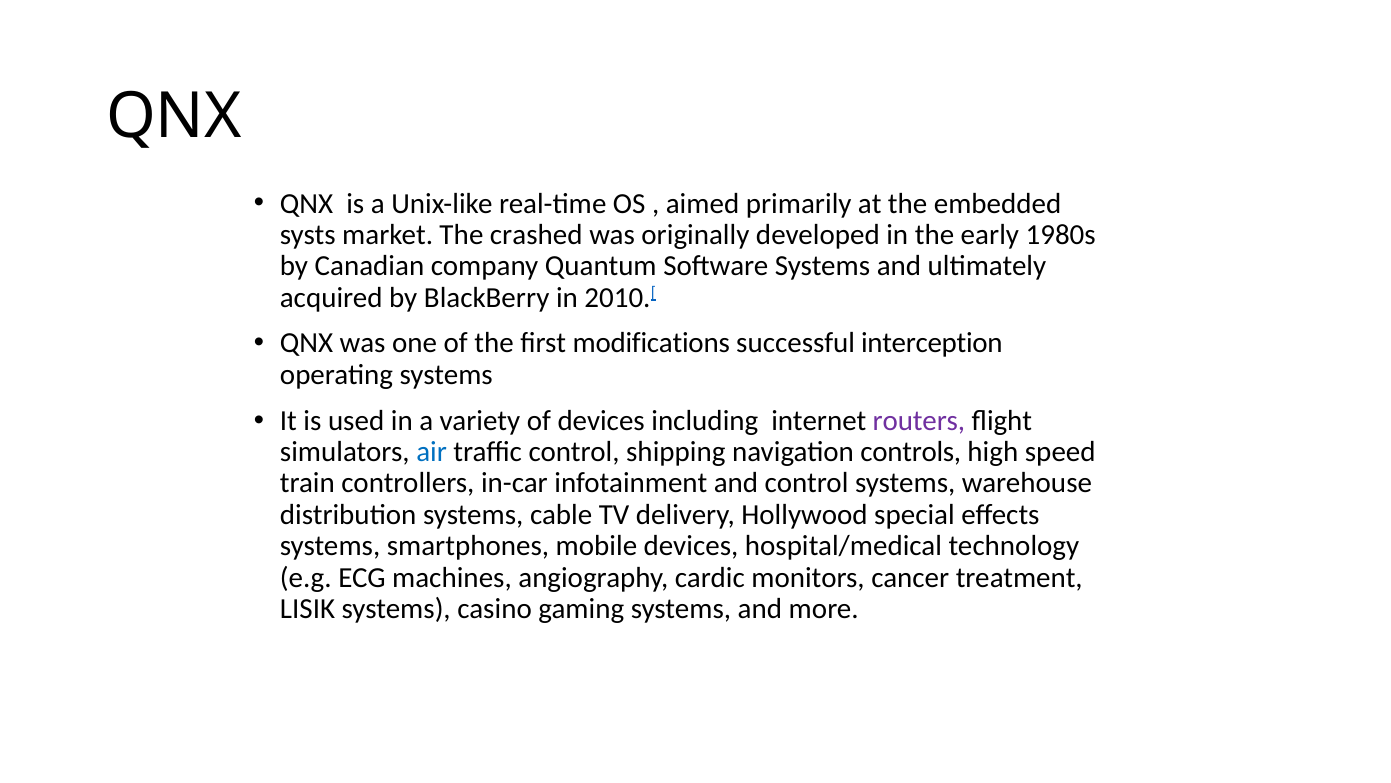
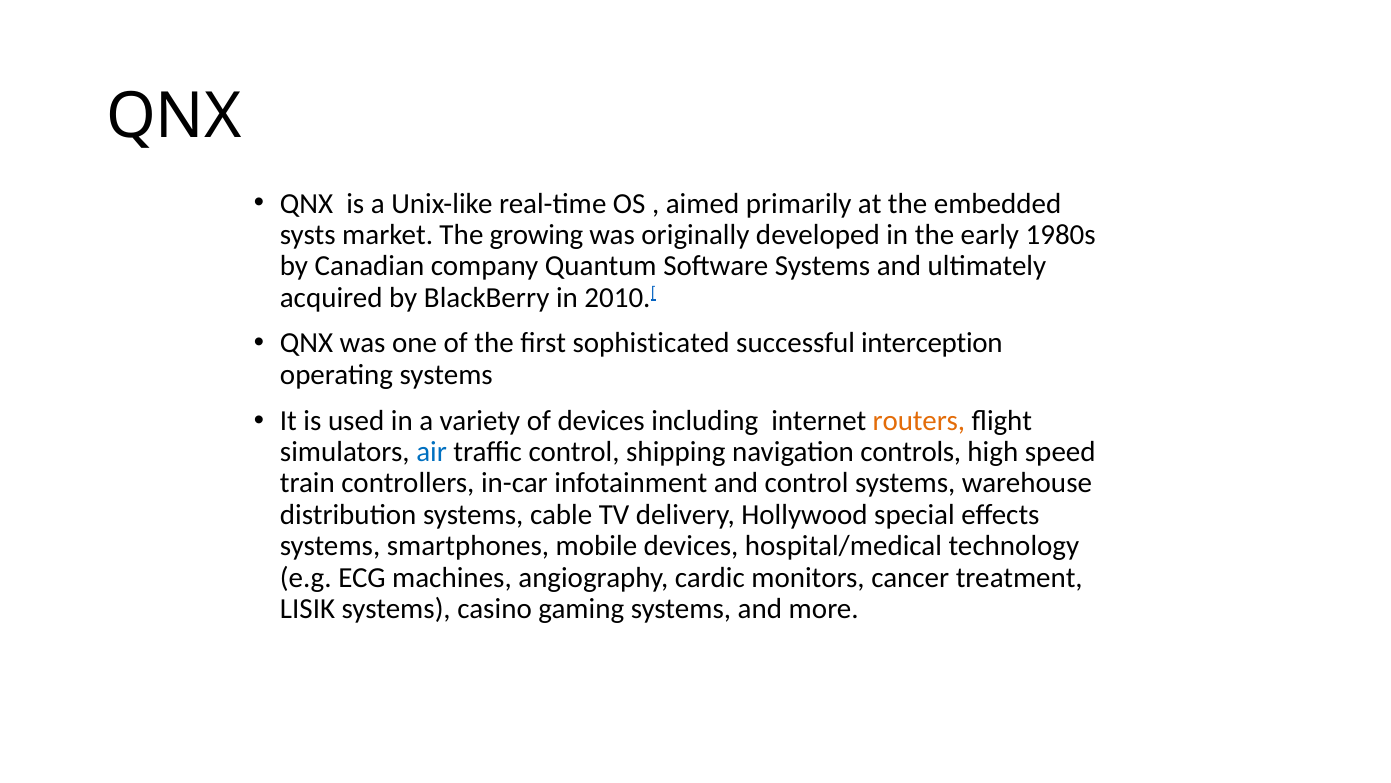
crashed: crashed -> growing
modifications: modifications -> sophisticated
routers colour: purple -> orange
